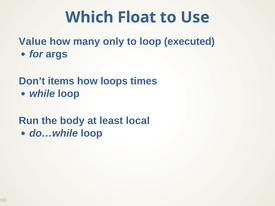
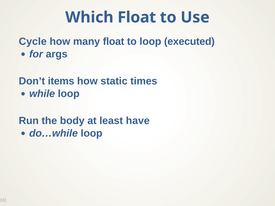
Value: Value -> Cycle
many only: only -> float
loops: loops -> static
local: local -> have
